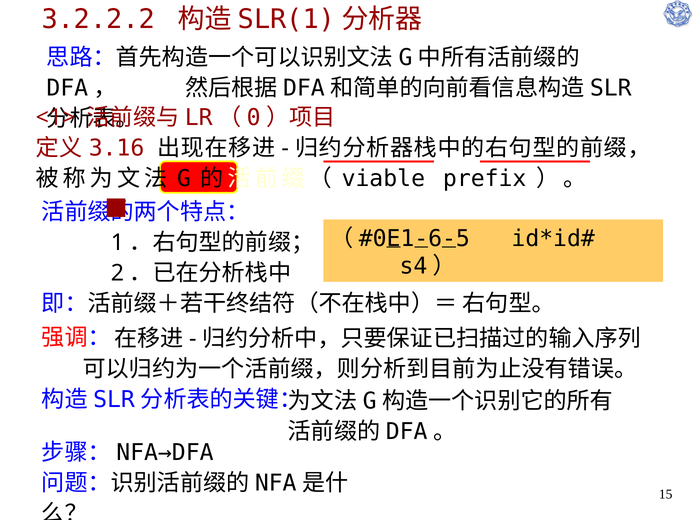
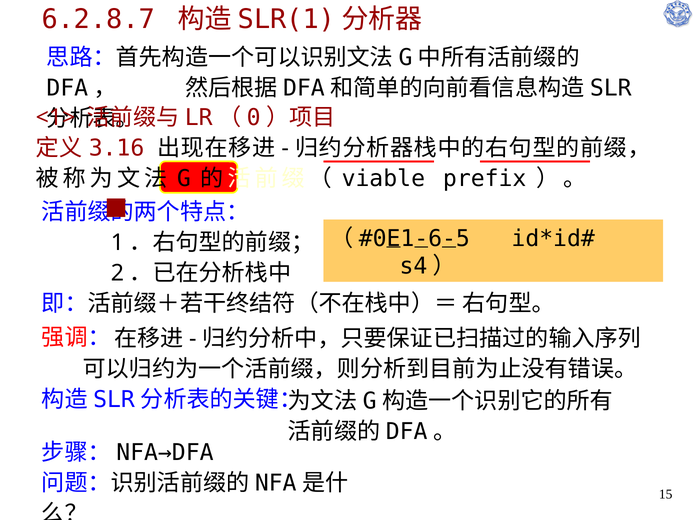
3.2.2.2: 3.2.2.2 -> 6.2.8.7
